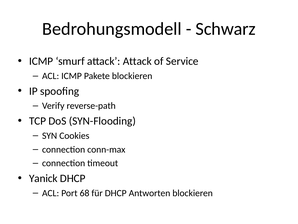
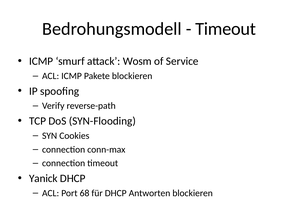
Schwarz at (226, 29): Schwarz -> Timeout
attack Attack: Attack -> Wosm
